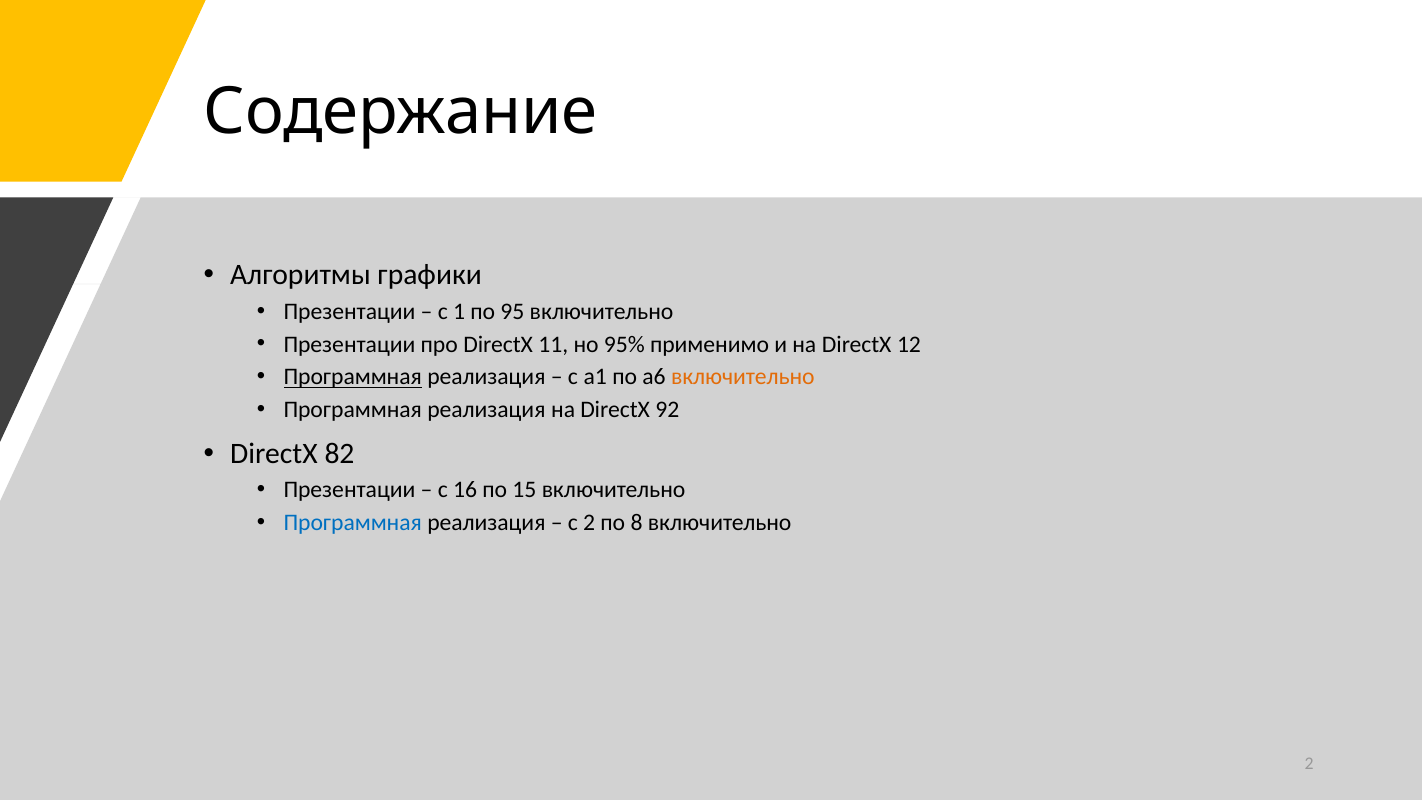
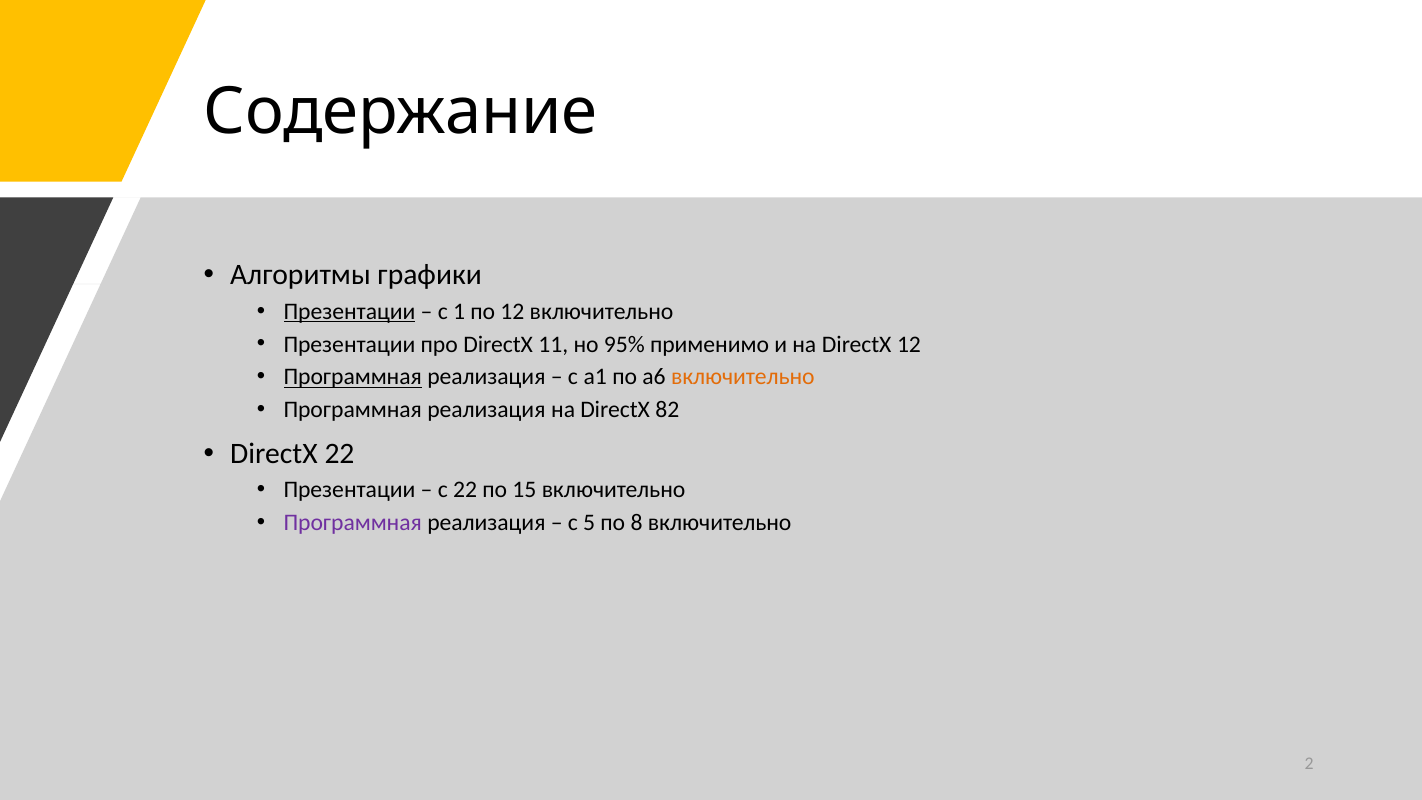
Презентации at (349, 311) underline: none -> present
по 95: 95 -> 12
92: 92 -> 82
DirectX 82: 82 -> 22
с 16: 16 -> 22
Программная at (353, 523) colour: blue -> purple
с 2: 2 -> 5
